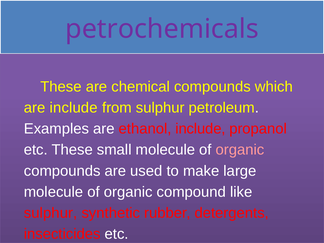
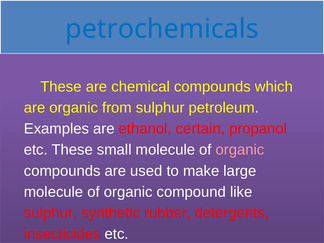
petrochemicals colour: purple -> blue
are include: include -> organic
ethanol include: include -> certain
